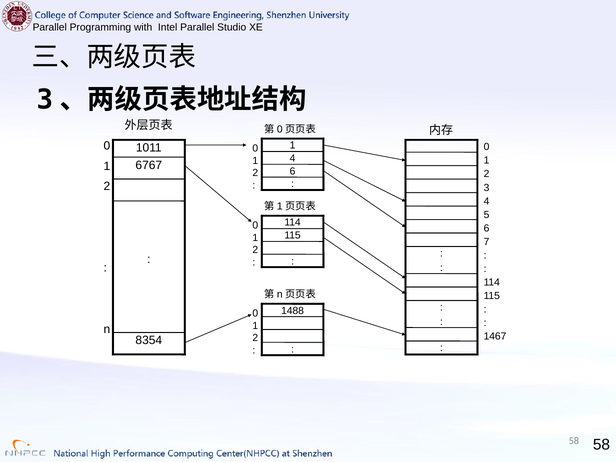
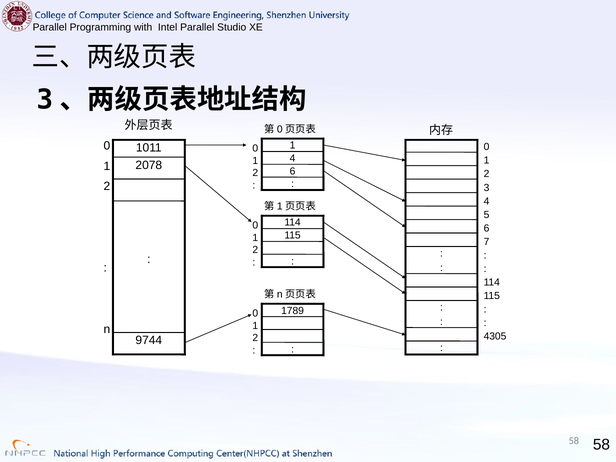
6767: 6767 -> 2078
1488: 1488 -> 1789
1467: 1467 -> 4305
8354: 8354 -> 9744
